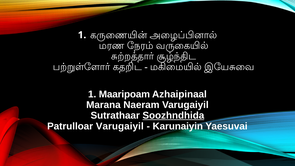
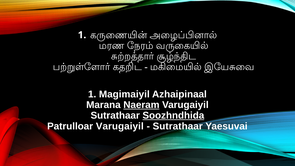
Maaripoam: Maaripoam -> Magimaiyil
Naeram underline: none -> present
Karunaiyin at (178, 126): Karunaiyin -> Sutrathaar
